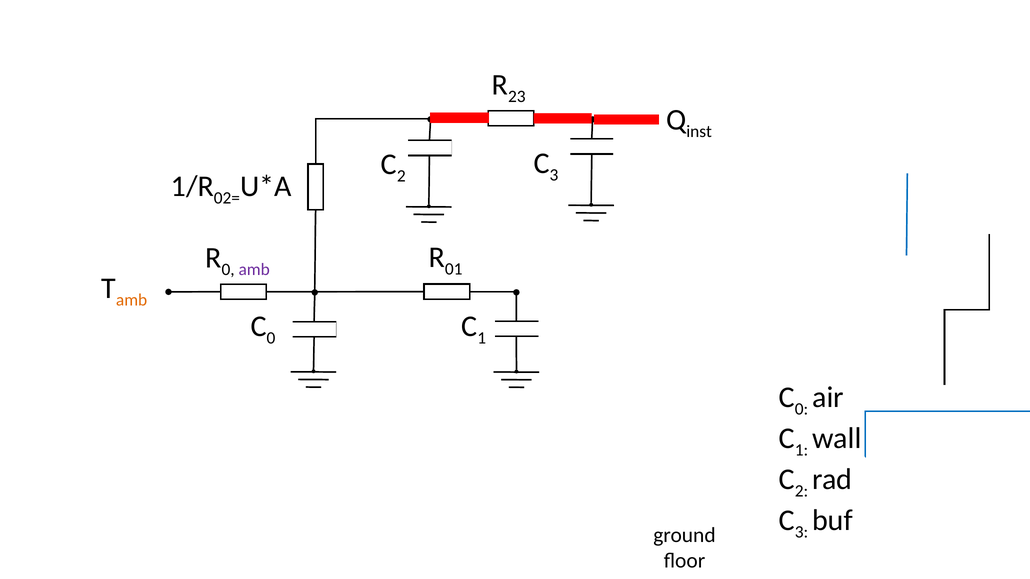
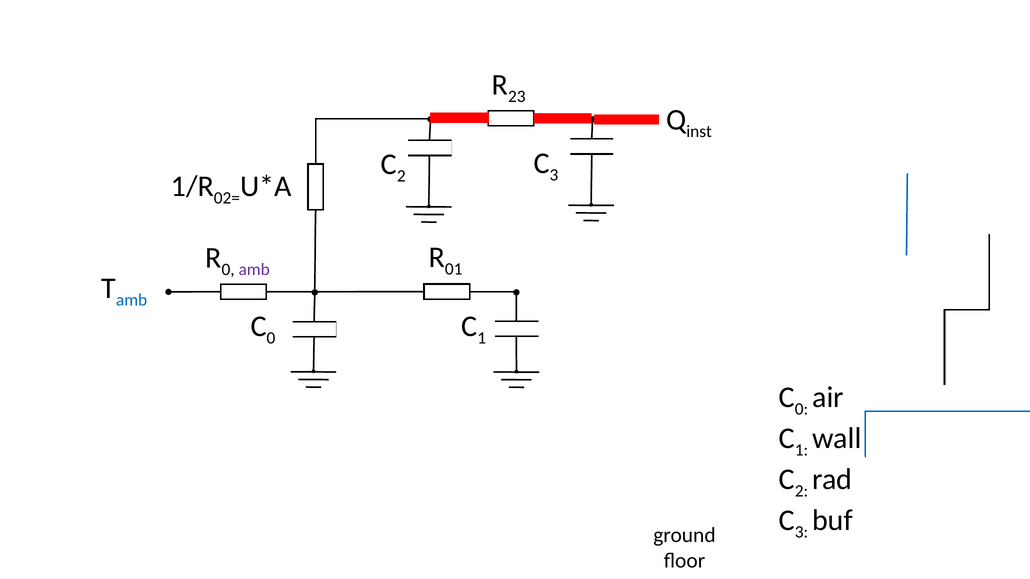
amb at (132, 300) colour: orange -> blue
